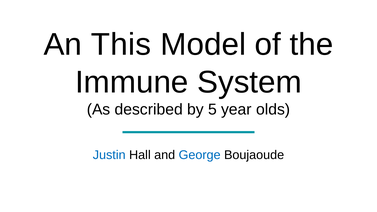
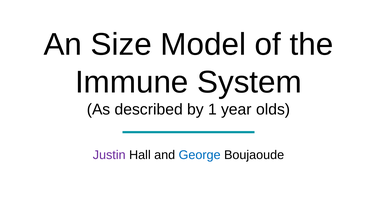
This: This -> Size
5: 5 -> 1
Justin colour: blue -> purple
